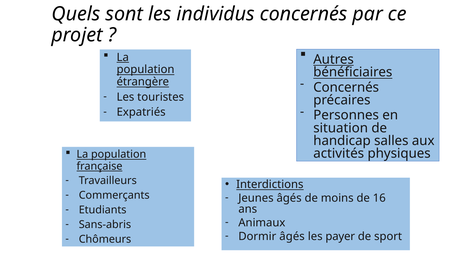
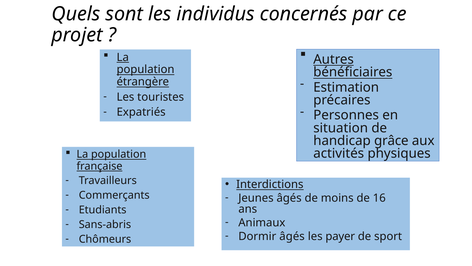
Concernés at (346, 87): Concernés -> Estimation
salles: salles -> grâce
